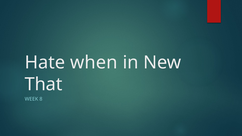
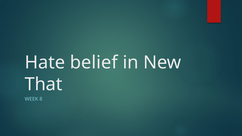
when: when -> belief
